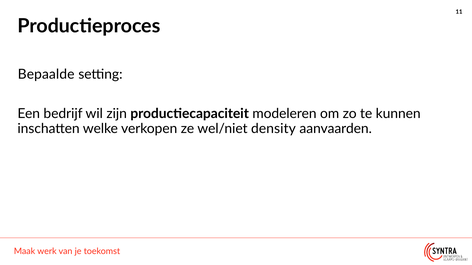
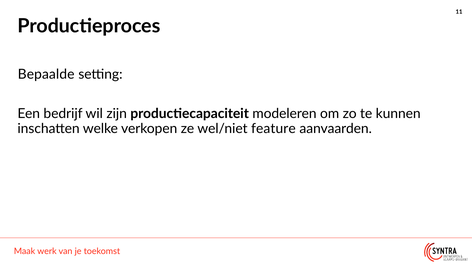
density: density -> feature
